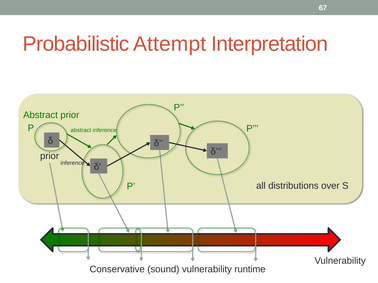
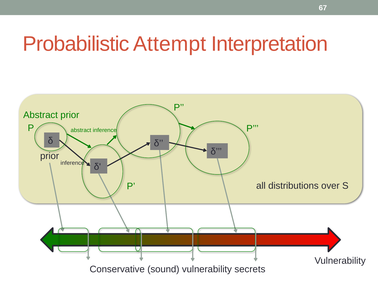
runtime: runtime -> secrets
